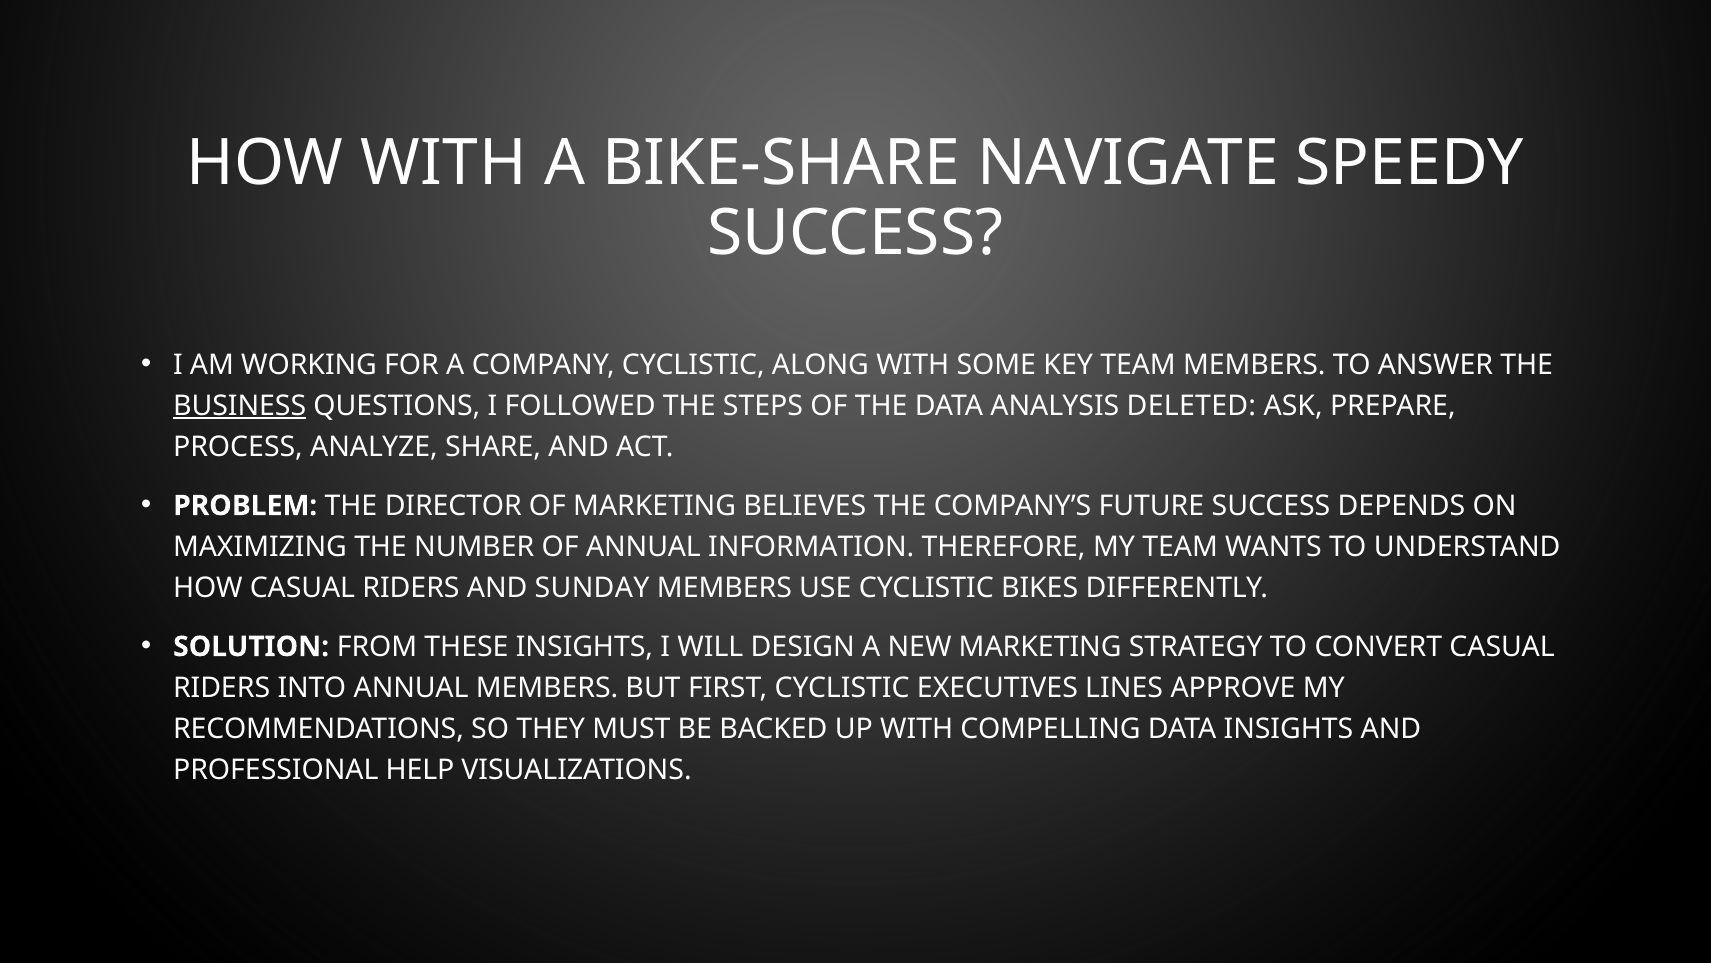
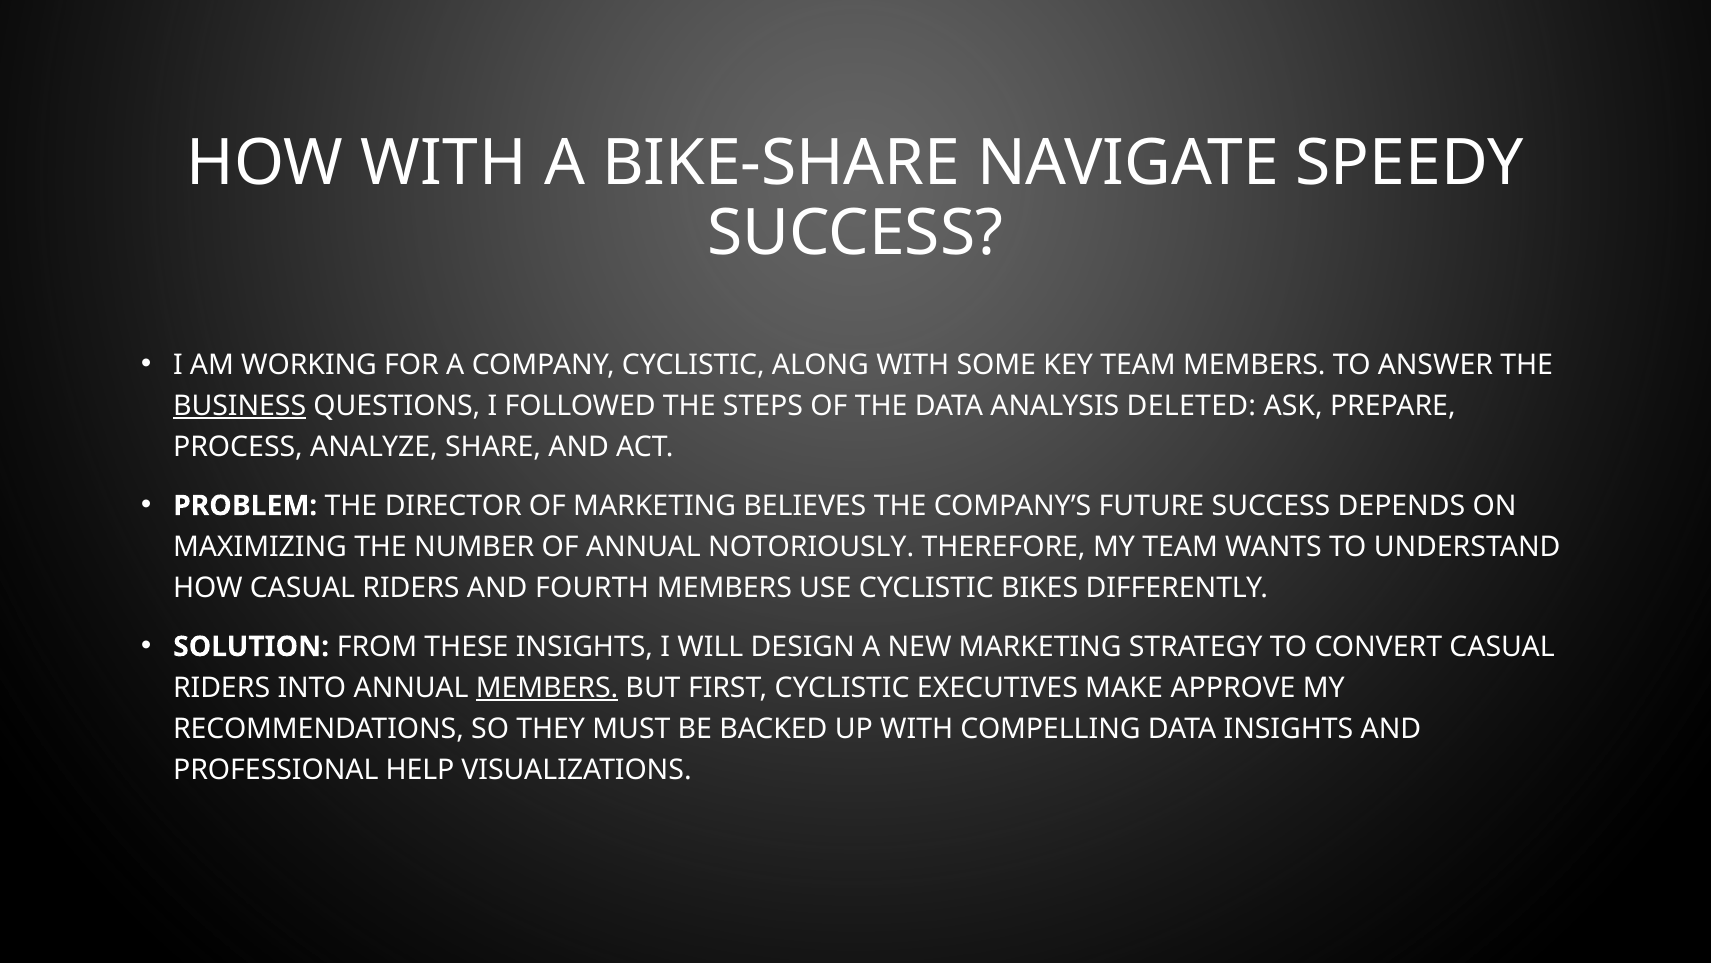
INFORMATION: INFORMATION -> NOTORIOUSLY
SUNDAY: SUNDAY -> FOURTH
MEMBERS at (547, 687) underline: none -> present
LINES: LINES -> MAKE
